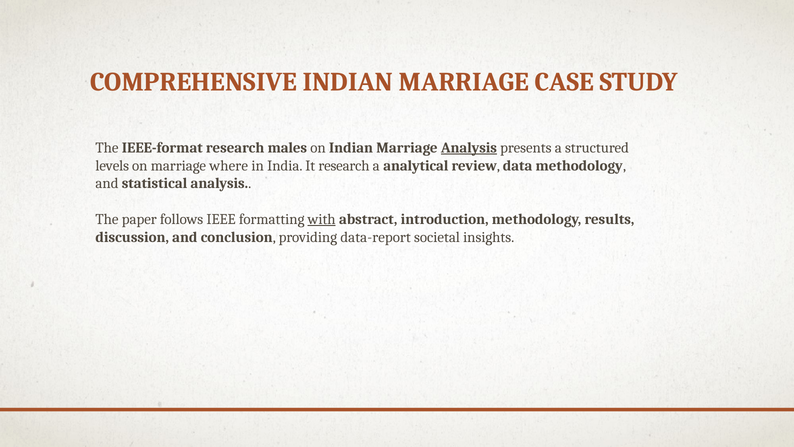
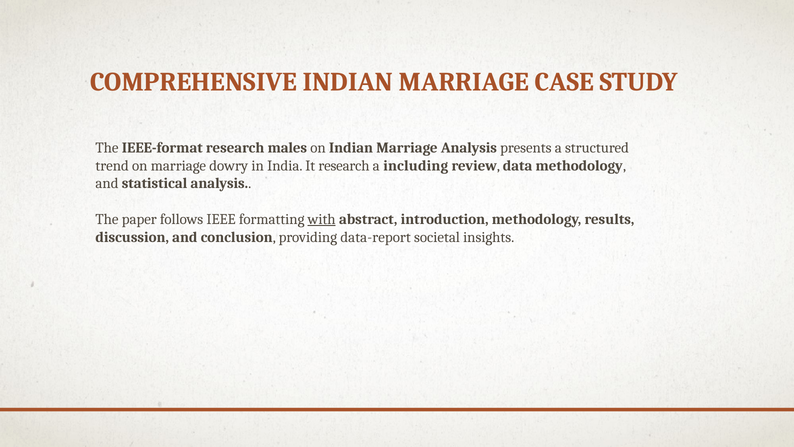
Analysis at (469, 148) underline: present -> none
levels: levels -> trend
where: where -> dowry
analytical: analytical -> including
